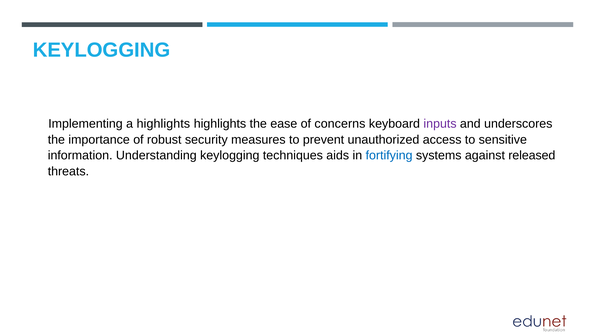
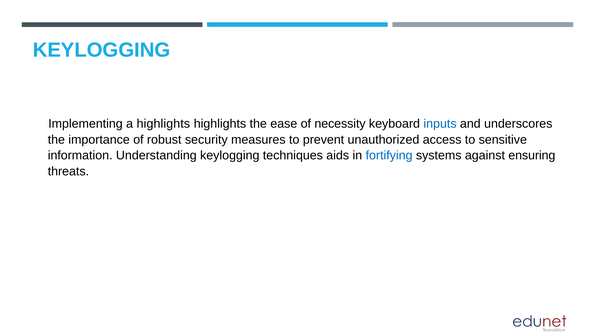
concerns: concerns -> necessity
inputs colour: purple -> blue
released: released -> ensuring
